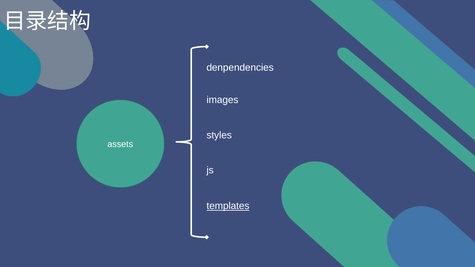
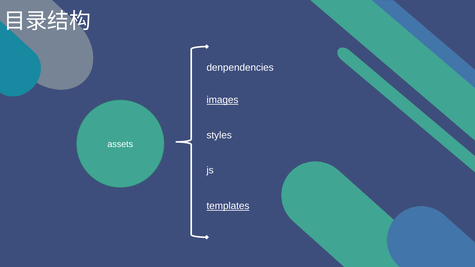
images underline: none -> present
